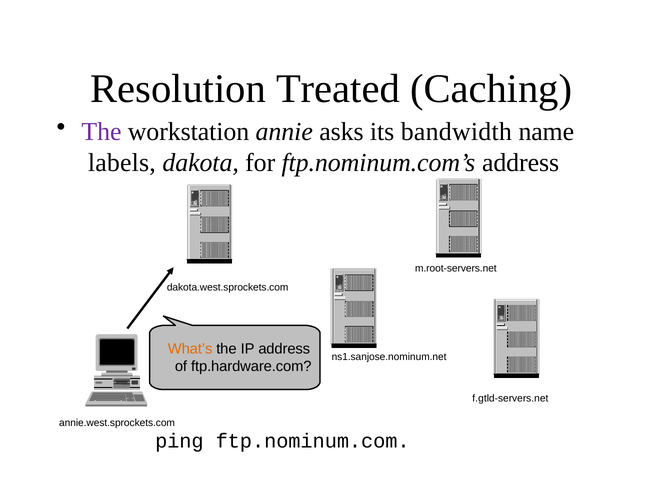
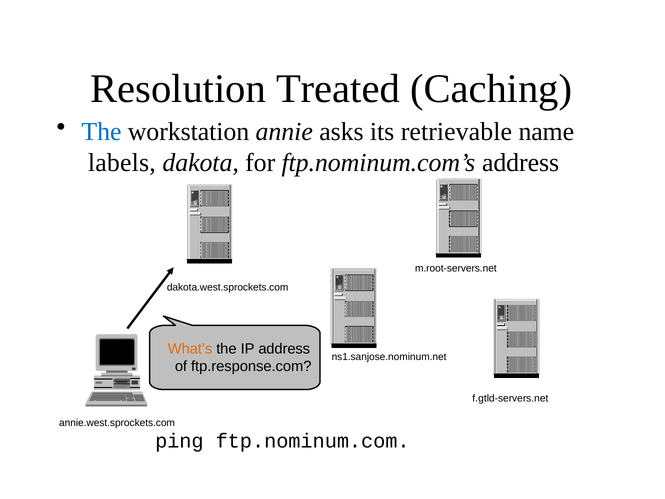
The at (101, 131) colour: purple -> blue
bandwidth: bandwidth -> retrievable
ftp.hardware.com: ftp.hardware.com -> ftp.response.com
